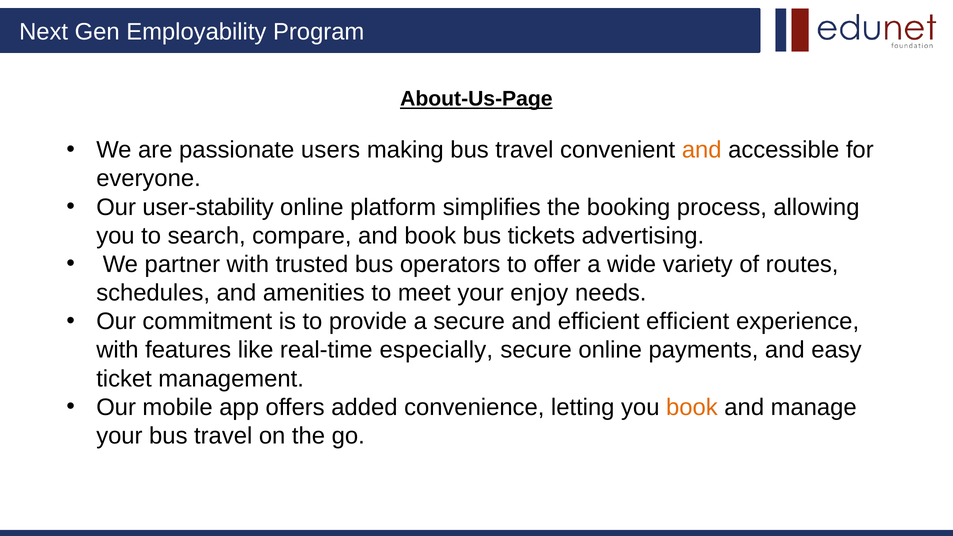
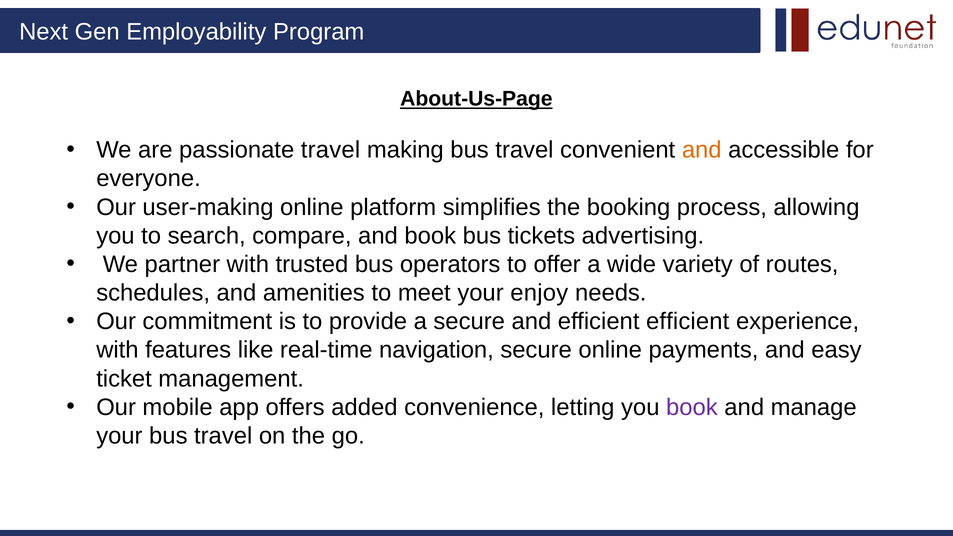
passionate users: users -> travel
user-stability: user-stability -> user-making
especially: especially -> navigation
book at (692, 407) colour: orange -> purple
